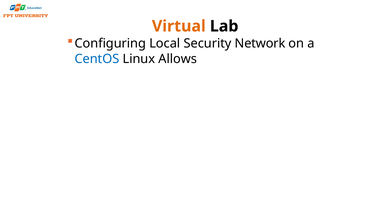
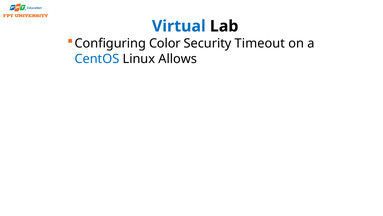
Virtual colour: orange -> blue
Local: Local -> Color
Network: Network -> Timeout
